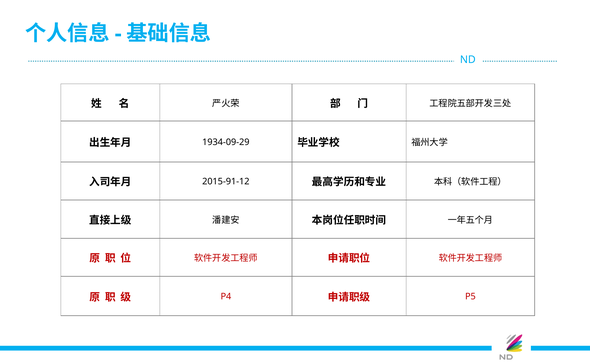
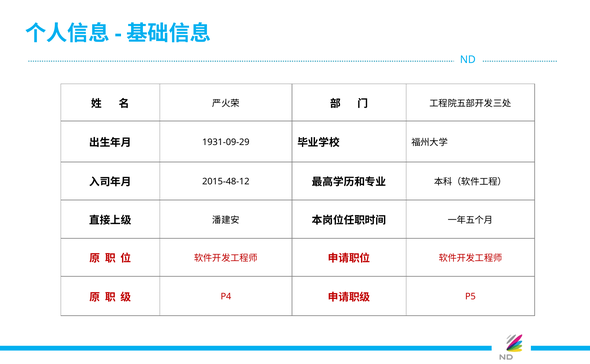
1934-09-29: 1934-09-29 -> 1931-09-29
2015-91-12: 2015-91-12 -> 2015-48-12
